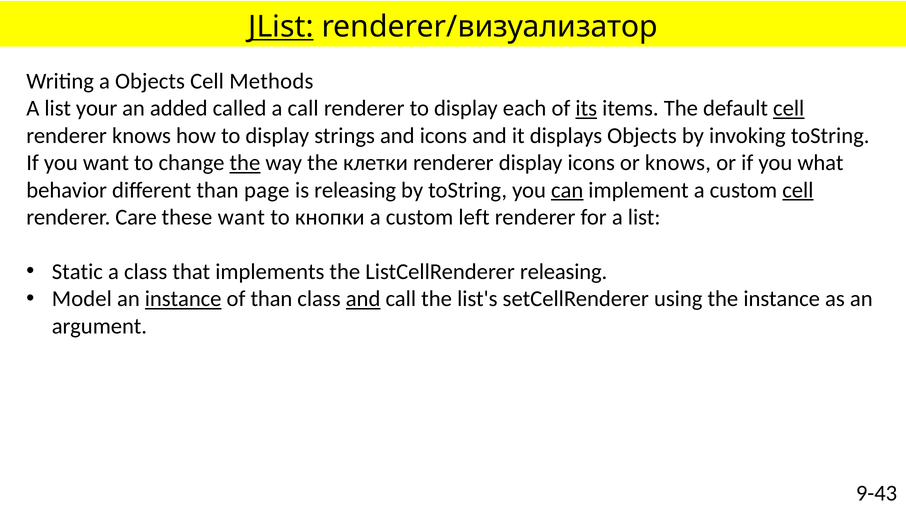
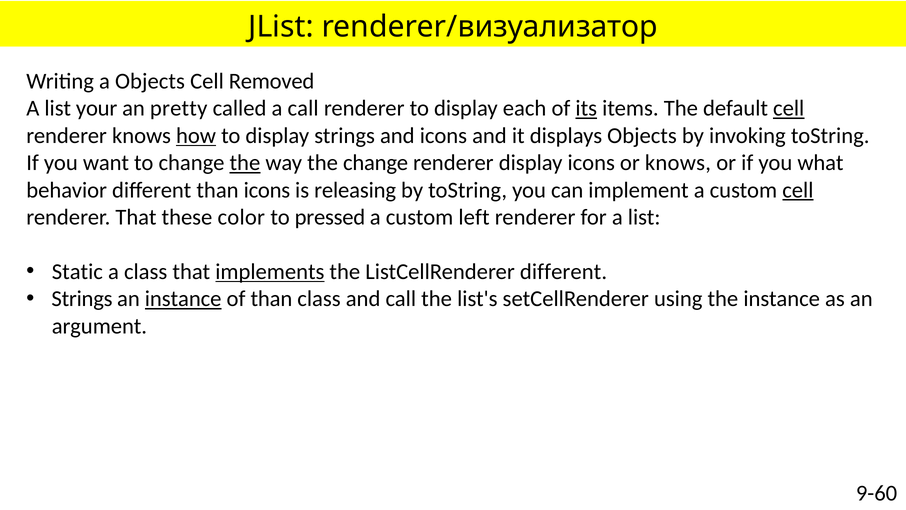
JList underline: present -> none
Methods: Methods -> Removed
added: added -> pretty
how underline: none -> present
the клетки: клетки -> change
than page: page -> icons
can underline: present -> none
renderer Care: Care -> That
these want: want -> color
кнопки: кнопки -> pressed
implements underline: none -> present
ListCellRenderer releasing: releasing -> different
Model at (82, 299): Model -> Strings
and at (363, 299) underline: present -> none
9-43: 9-43 -> 9-60
